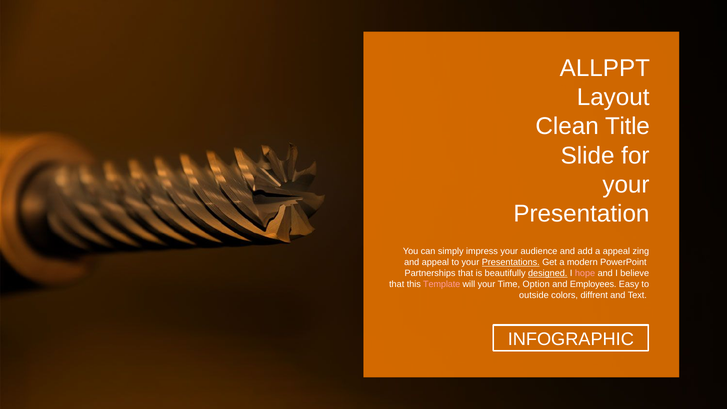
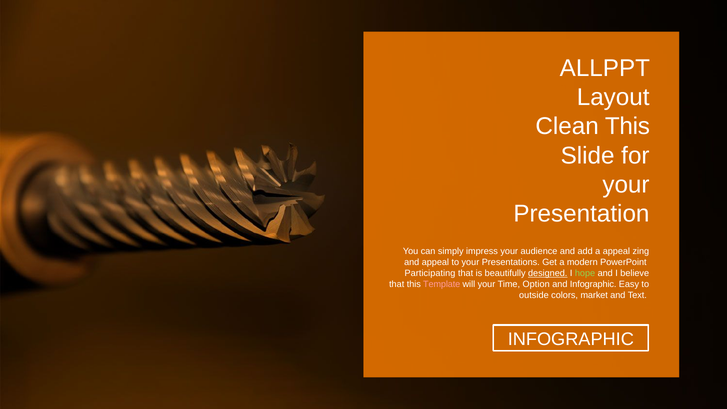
Clean Title: Title -> This
Presentations underline: present -> none
Partnerships: Partnerships -> Participating
hope colour: pink -> light green
and Employees: Employees -> Infographic
diffrent: diffrent -> market
